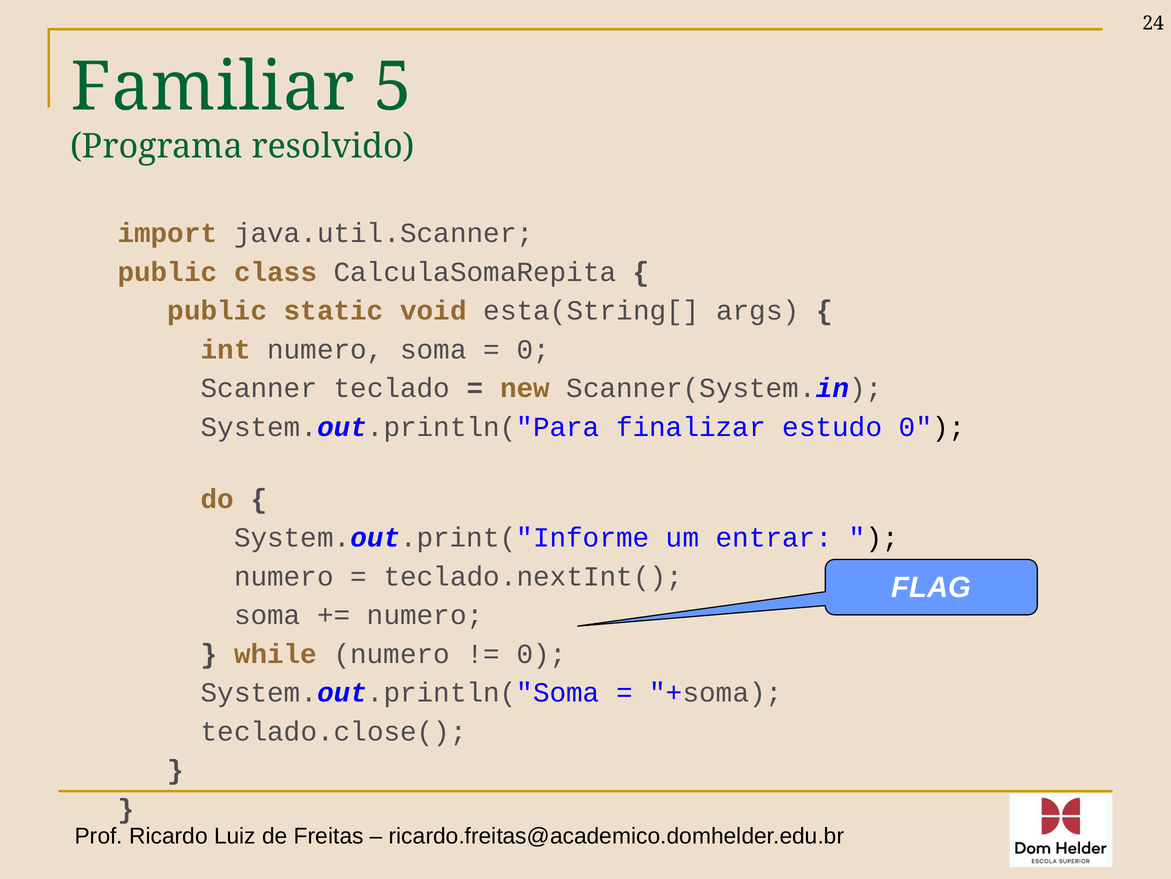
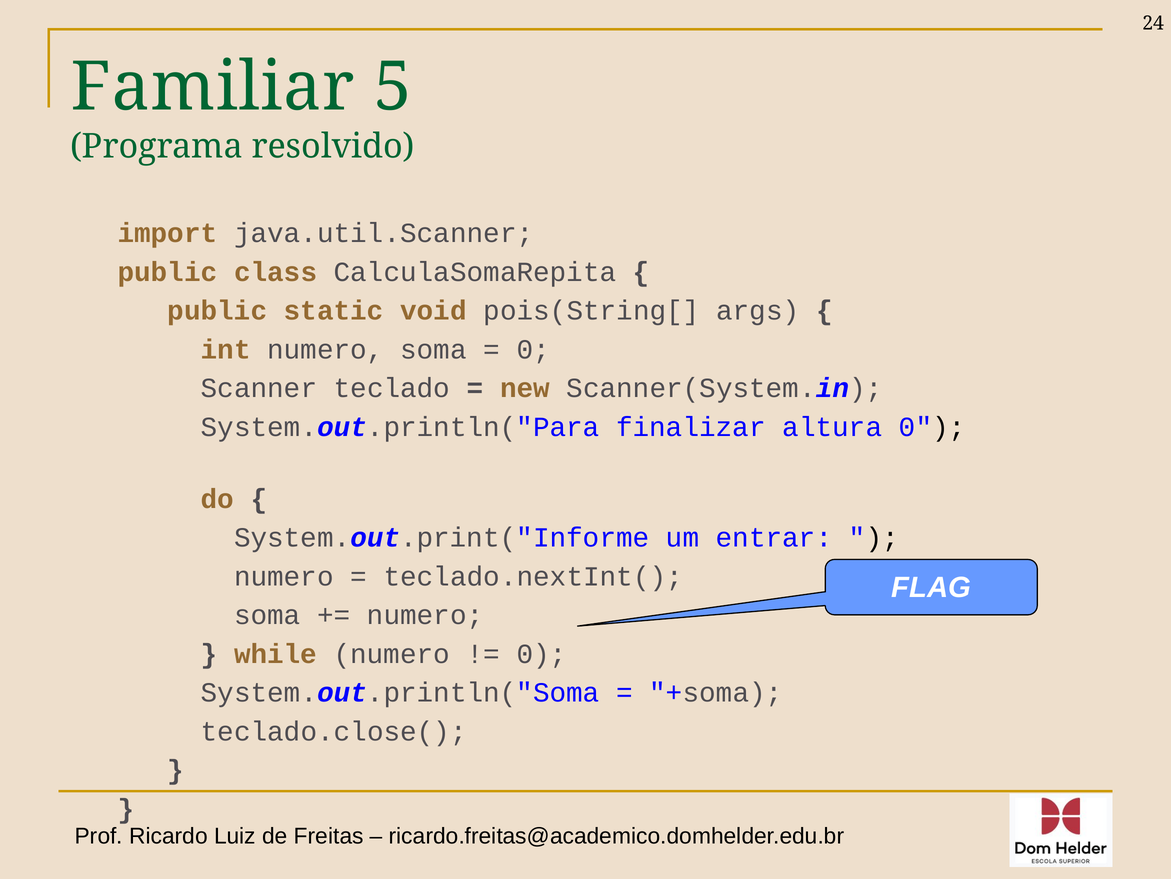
esta(String[: esta(String[ -> pois(String[
estudo: estudo -> altura
